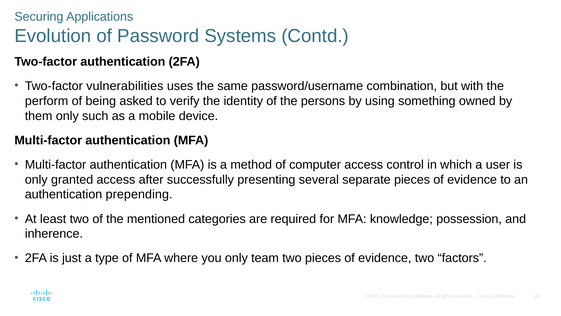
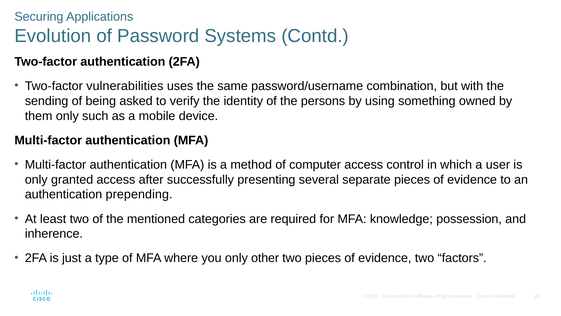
perform: perform -> sending
team: team -> other
